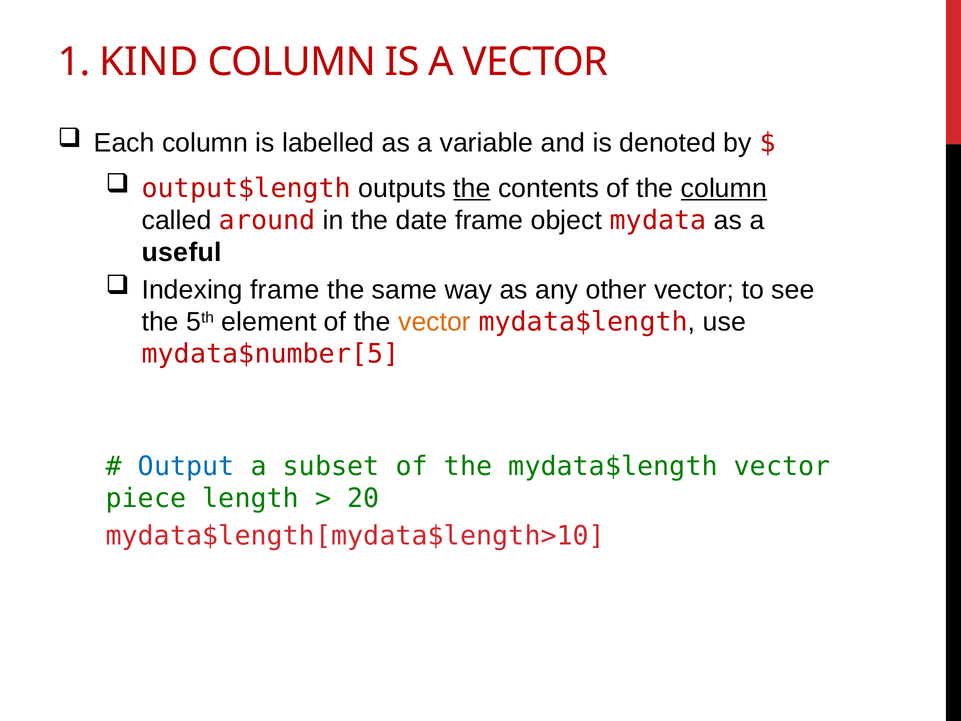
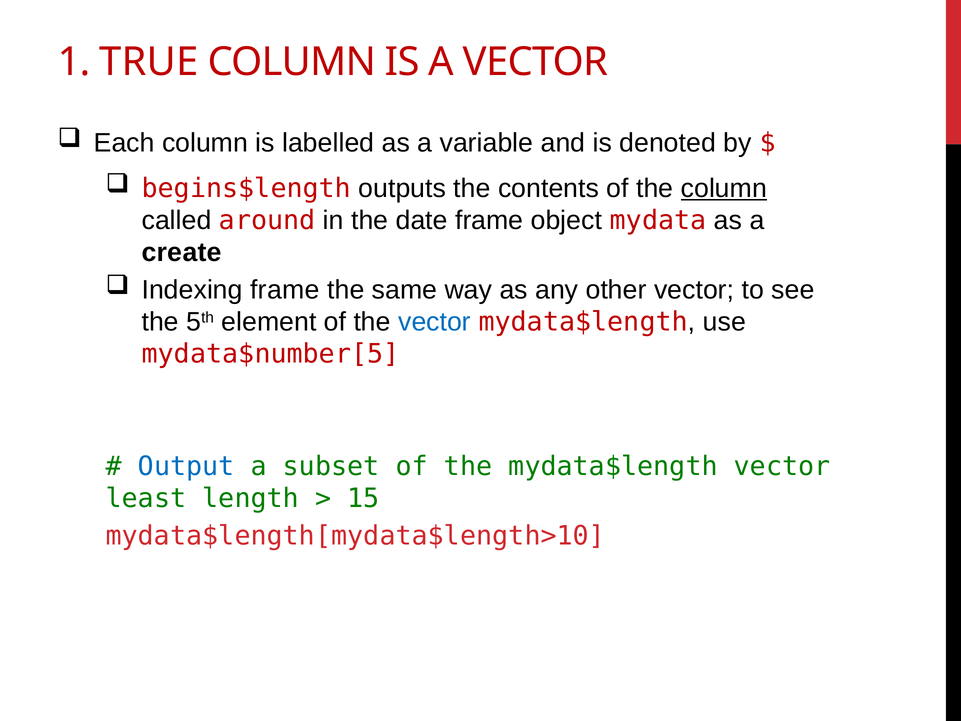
KIND: KIND -> TRUE
output$length: output$length -> begins$length
the at (472, 188) underline: present -> none
useful: useful -> create
vector at (435, 322) colour: orange -> blue
piece: piece -> least
20: 20 -> 15
